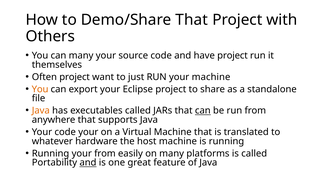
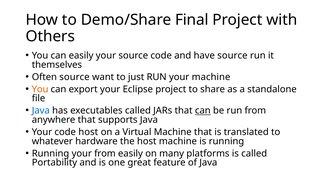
Demo/Share That: That -> Final
can many: many -> easily
have project: project -> source
Often project: project -> source
Java at (41, 111) colour: orange -> blue
code your: your -> host
and at (88, 163) underline: present -> none
